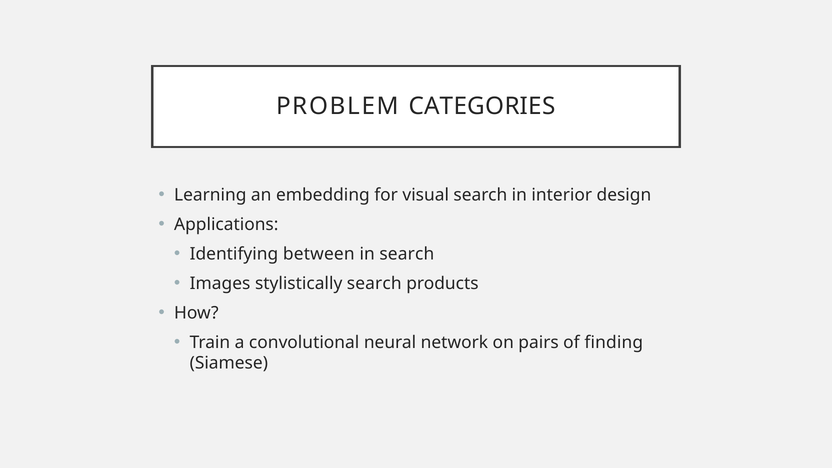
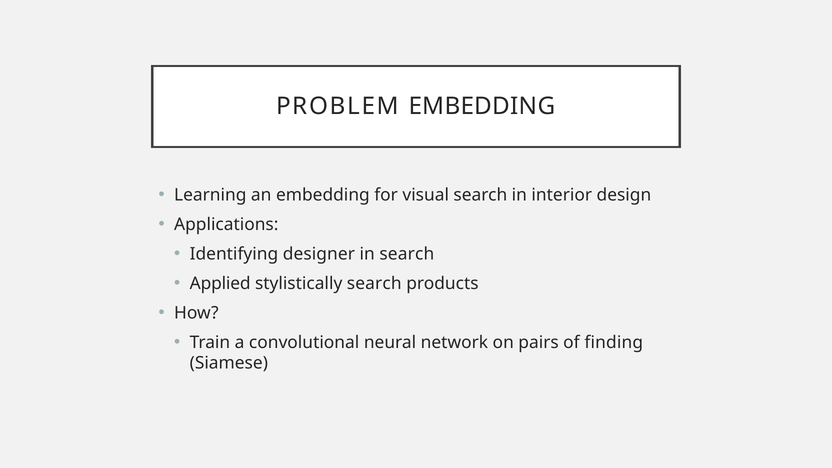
PROBLEM CATEGORIES: CATEGORIES -> EMBEDDING
between: between -> designer
Images: Images -> Applied
